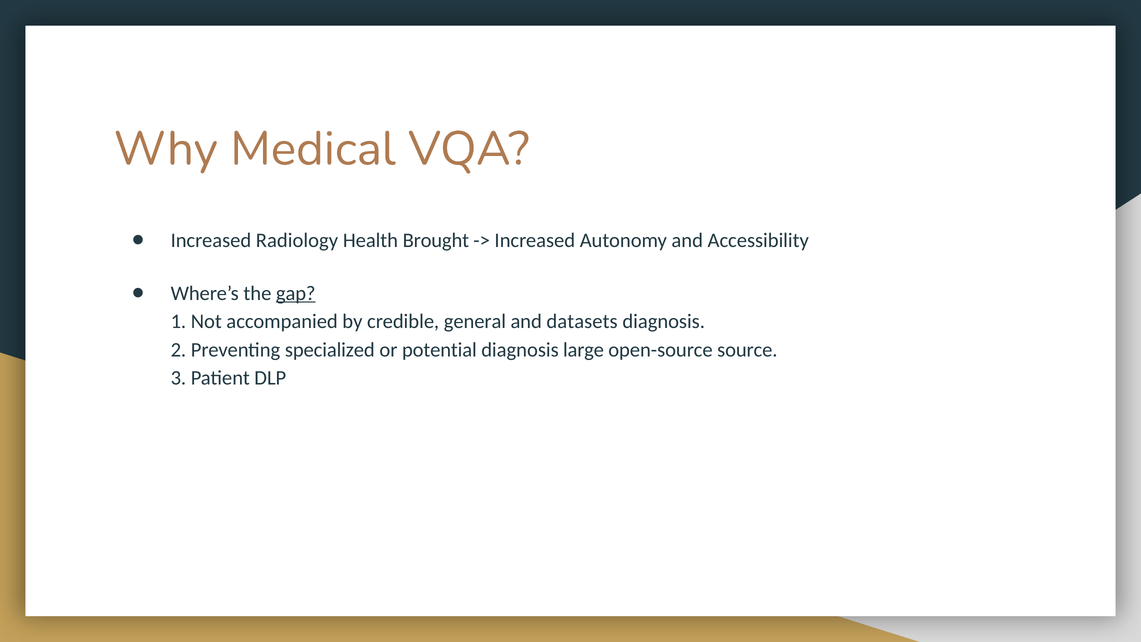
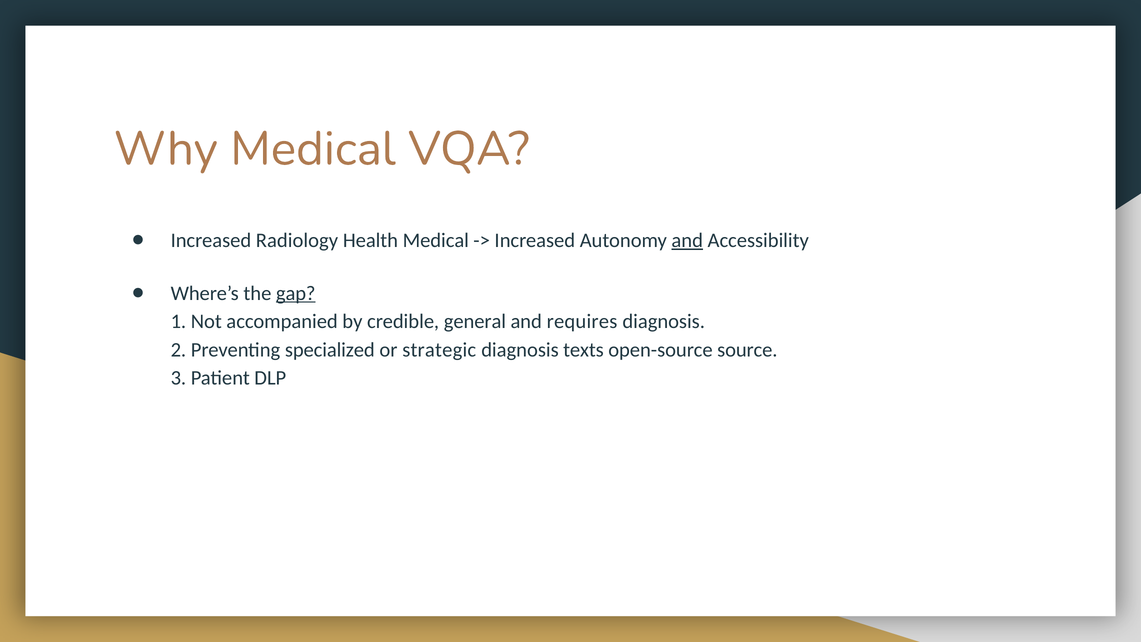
Health Brought: Brought -> Medical
and at (687, 240) underline: none -> present
datasets: datasets -> requires
potential: potential -> strategic
large: large -> texts
